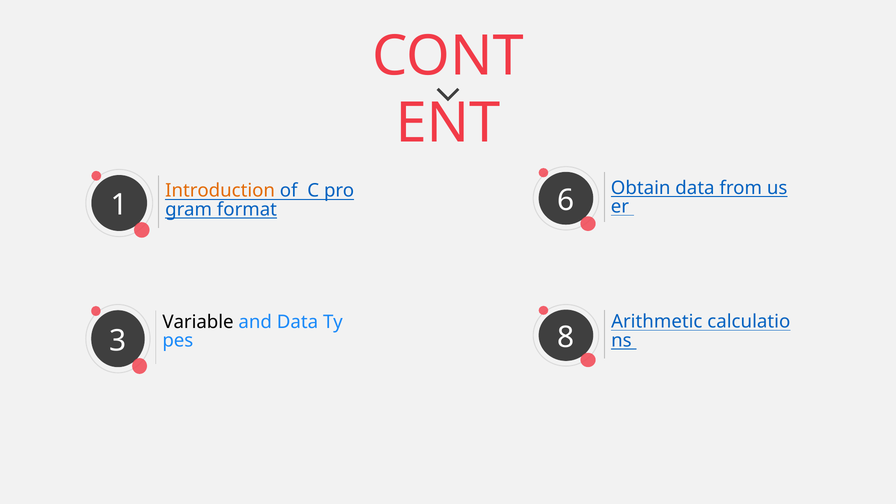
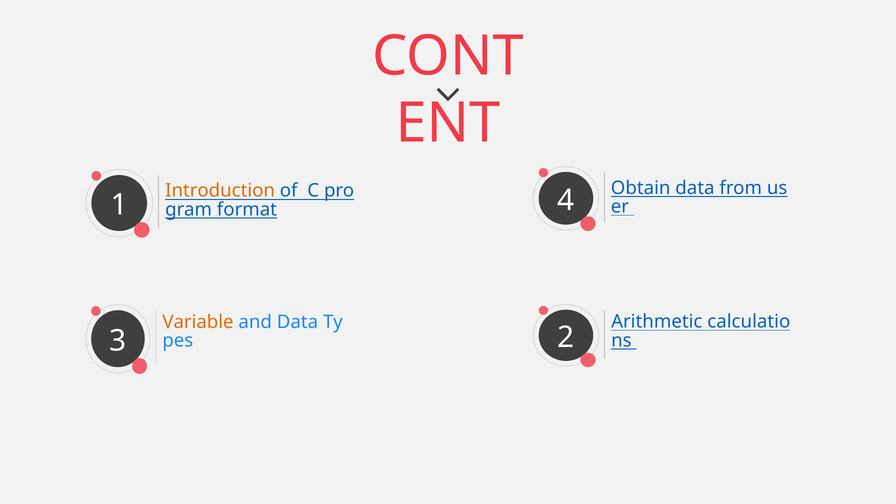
6: 6 -> 4
Variable colour: black -> orange
8: 8 -> 2
